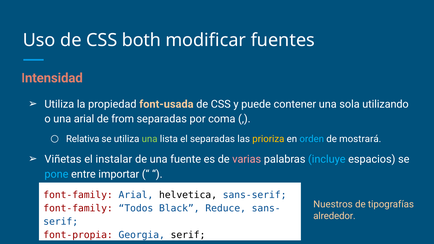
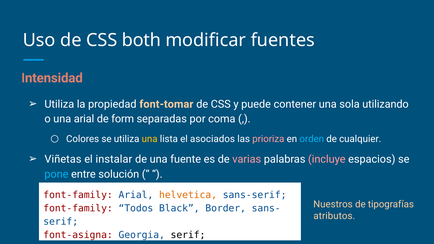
font-usada: font-usada -> font-tomar
from: from -> form
Relativa: Relativa -> Colores
una at (150, 139) colour: light green -> yellow
el separadas: separadas -> asociados
prioriza colour: yellow -> pink
mostrará: mostrará -> cualquier
incluye colour: light blue -> pink
importar: importar -> solución
helvetica colour: black -> orange
Reduce: Reduce -> Border
alrededor: alrededor -> atributos
font-propia: font-propia -> font-asigna
